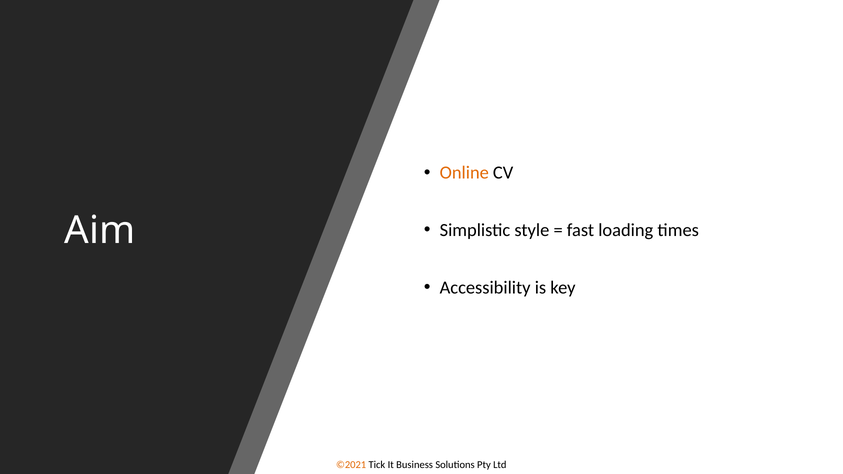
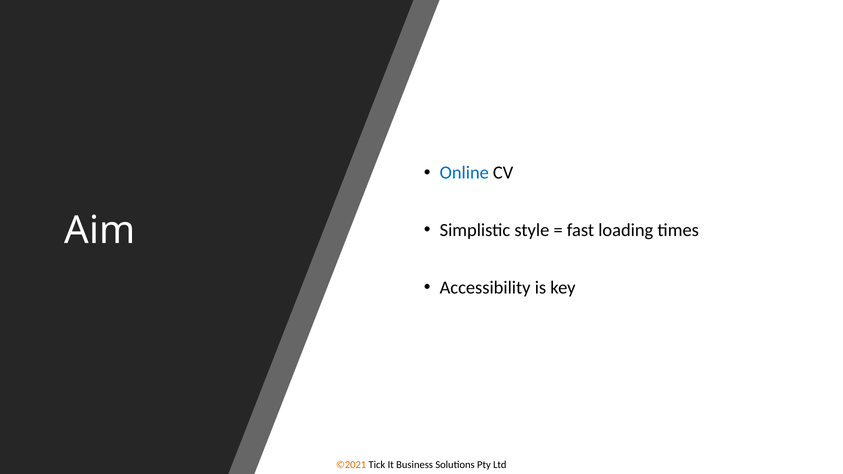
Online colour: orange -> blue
